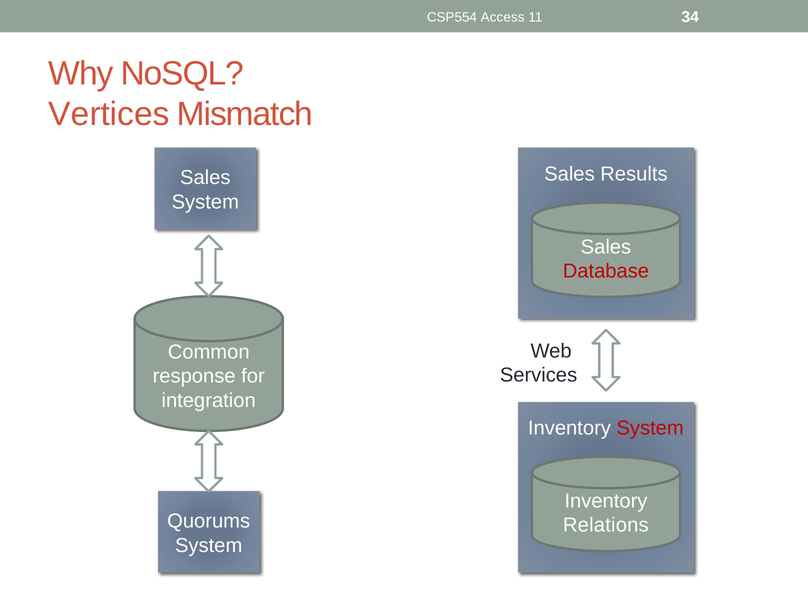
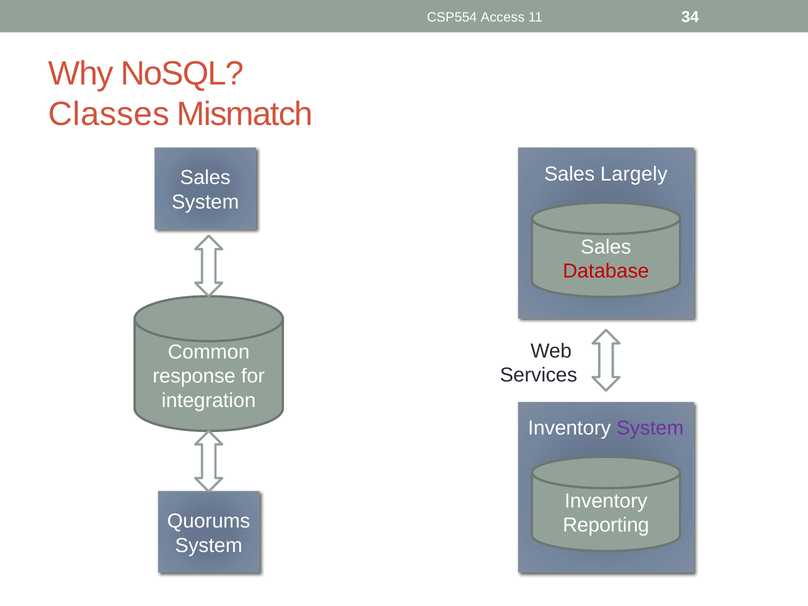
Vertices: Vertices -> Classes
Results: Results -> Largely
System at (650, 428) colour: red -> purple
Relations: Relations -> Reporting
